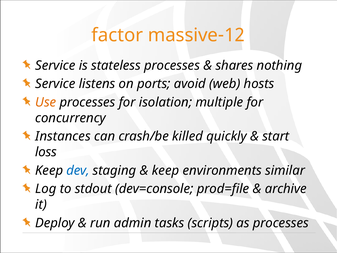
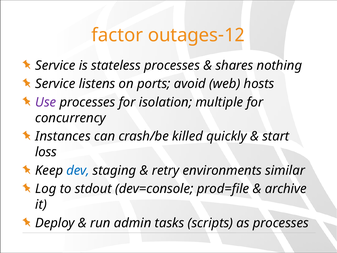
massive: massive -> outages
Use colour: orange -> purple
keep at (166, 170): keep -> retry
